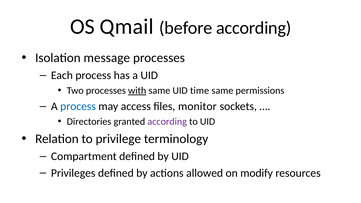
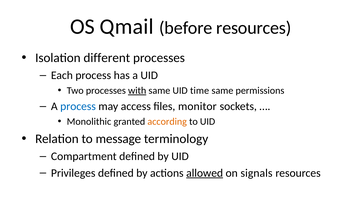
before according: according -> resources
message: message -> different
Directories: Directories -> Monolithic
according at (167, 122) colour: purple -> orange
privilege: privilege -> message
allowed underline: none -> present
modify: modify -> signals
